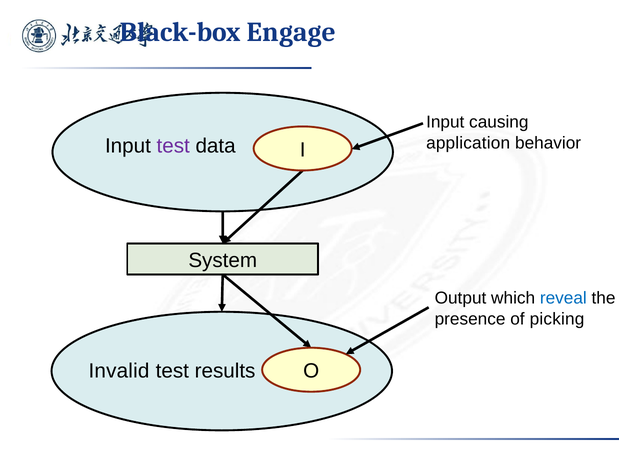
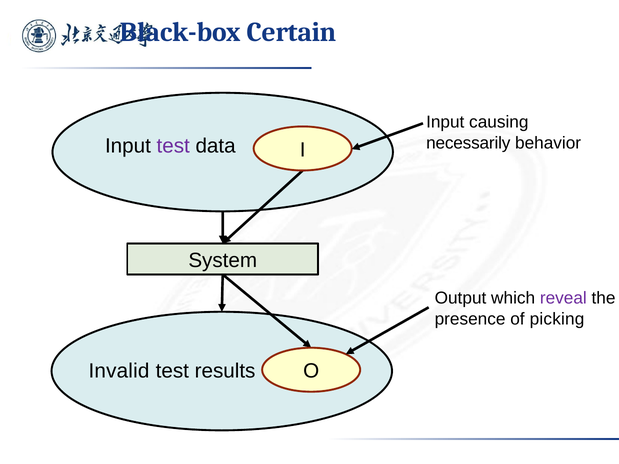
Engage: Engage -> Certain
application: application -> necessarily
reveal colour: blue -> purple
